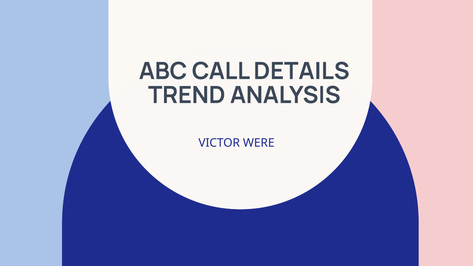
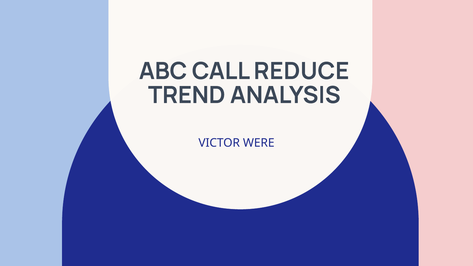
DETAILS: DETAILS -> REDUCE
